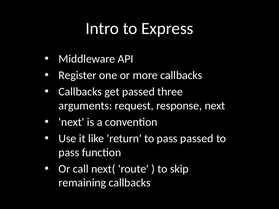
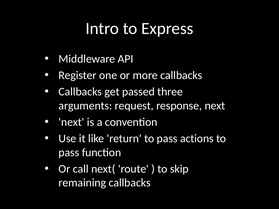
pass passed: passed -> actions
